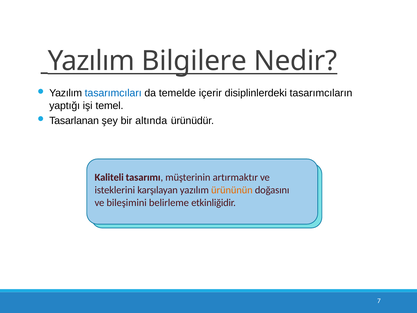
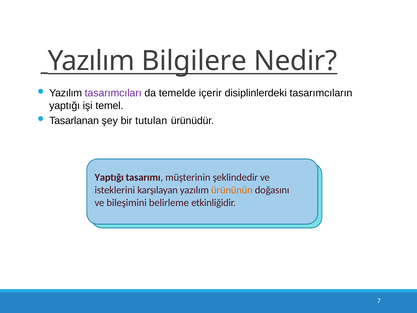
tasarımcıları colour: blue -> purple
altında: altında -> tutulan
Kaliteli at (109, 177): Kaliteli -> Yaptığı
artırmaktır: artırmaktır -> şeklindedir
